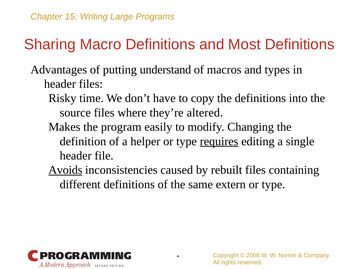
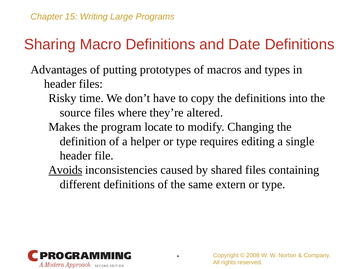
Most: Most -> Date
understand: understand -> prototypes
easily: easily -> locate
requires underline: present -> none
rebuilt: rebuilt -> shared
